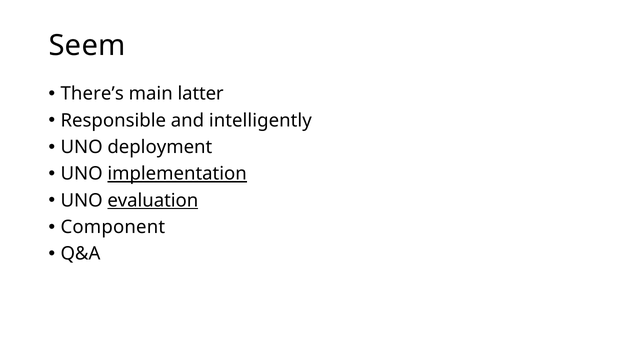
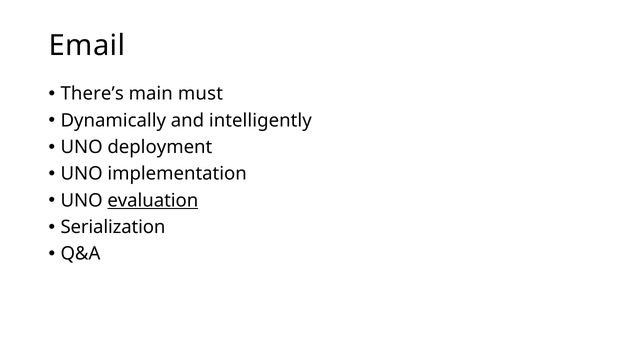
Seem: Seem -> Email
latter: latter -> must
Responsible: Responsible -> Dynamically
implementation underline: present -> none
Component: Component -> Serialization
